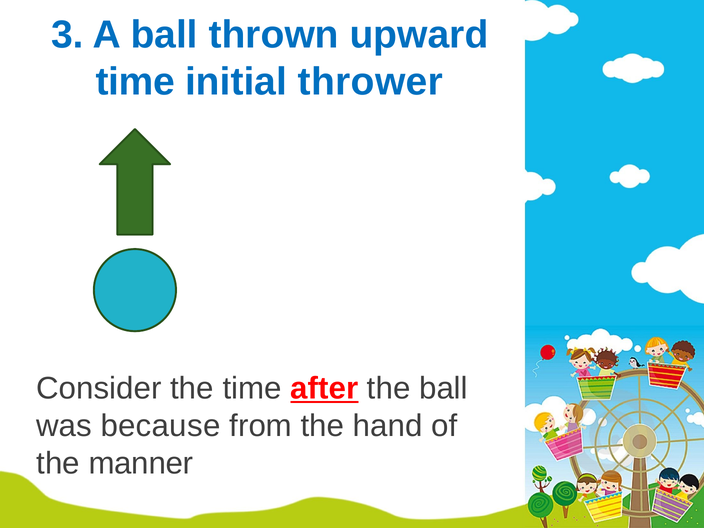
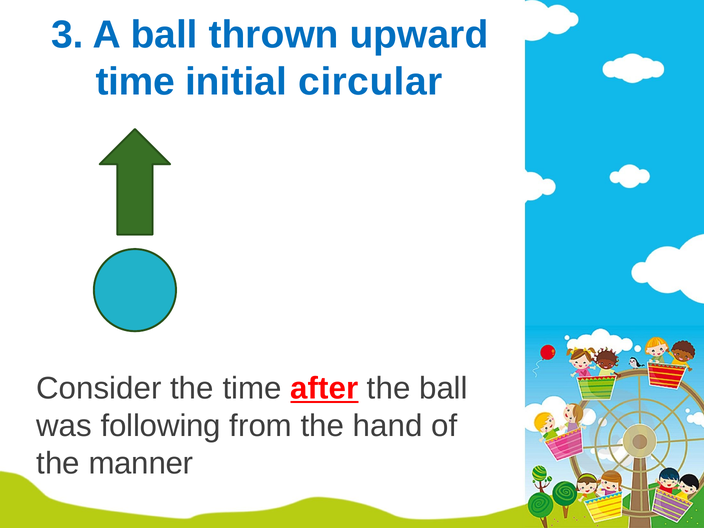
thrower: thrower -> circular
because: because -> following
